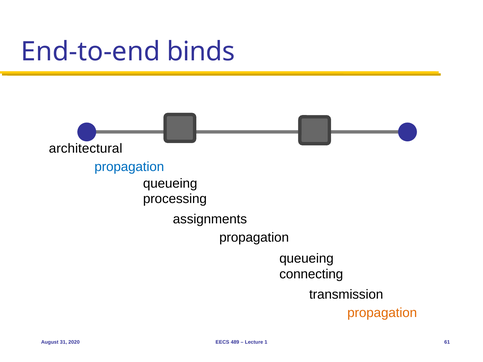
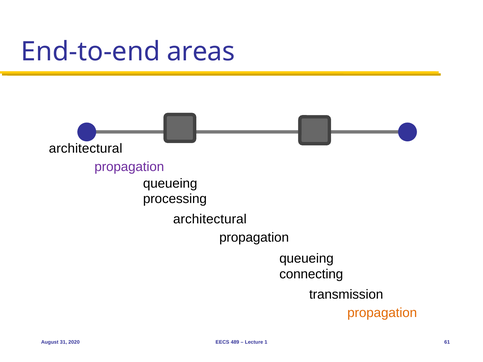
binds: binds -> areas
propagation at (129, 167) colour: blue -> purple
assignments at (210, 219): assignments -> architectural
